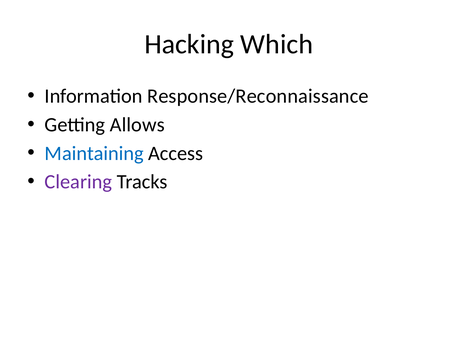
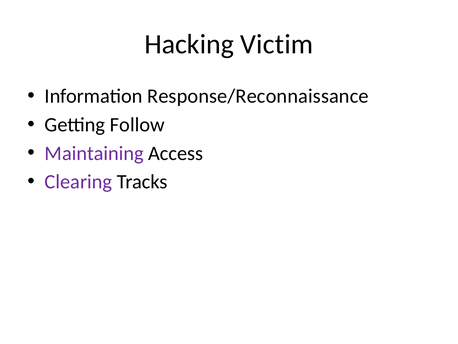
Which: Which -> Victim
Allows: Allows -> Follow
Maintaining colour: blue -> purple
